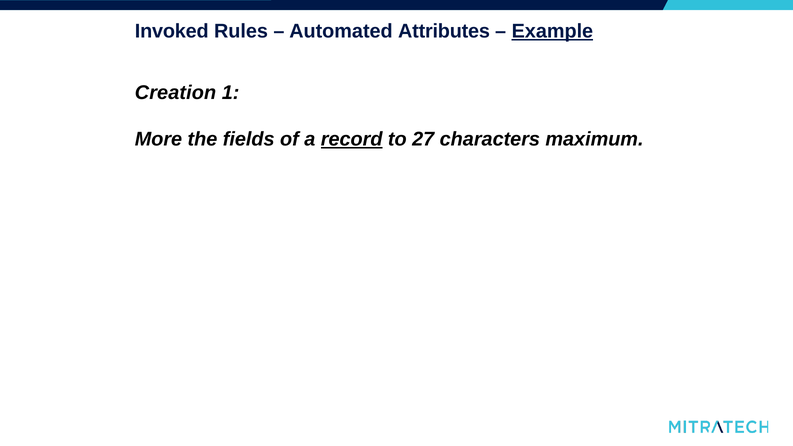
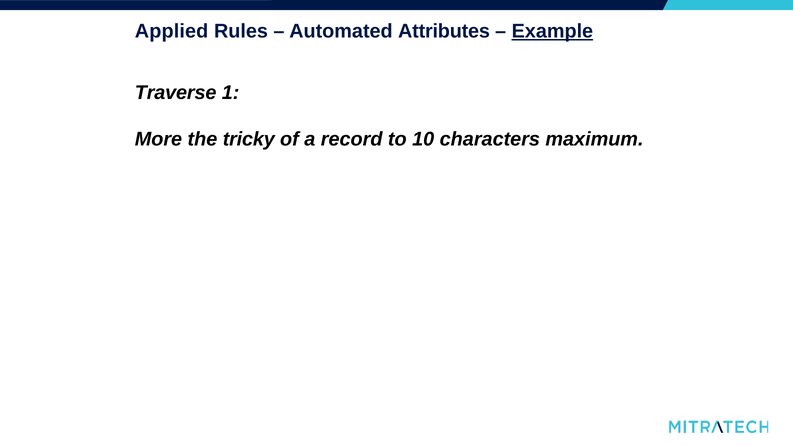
Invoked: Invoked -> Applied
Creation: Creation -> Traverse
fields: fields -> tricky
record underline: present -> none
27: 27 -> 10
